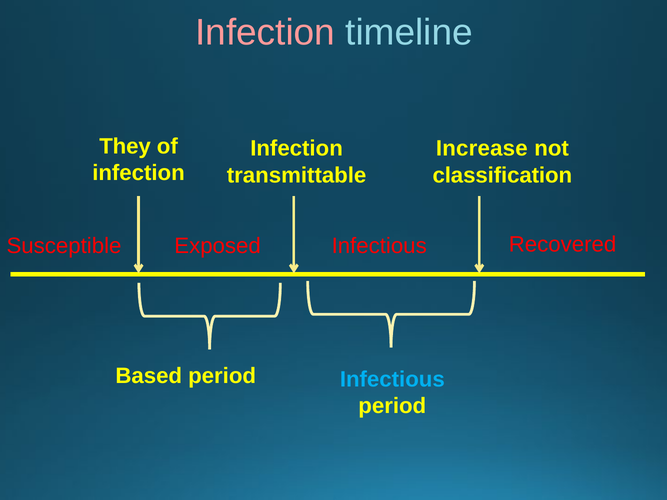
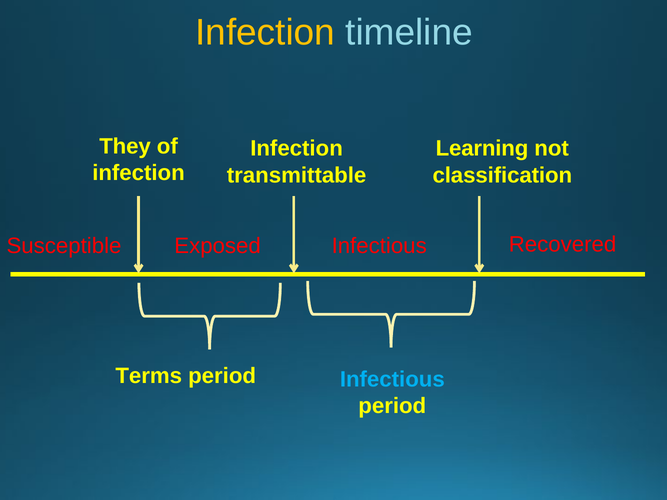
Infection at (265, 33) colour: pink -> yellow
Increase: Increase -> Learning
Based: Based -> Terms
